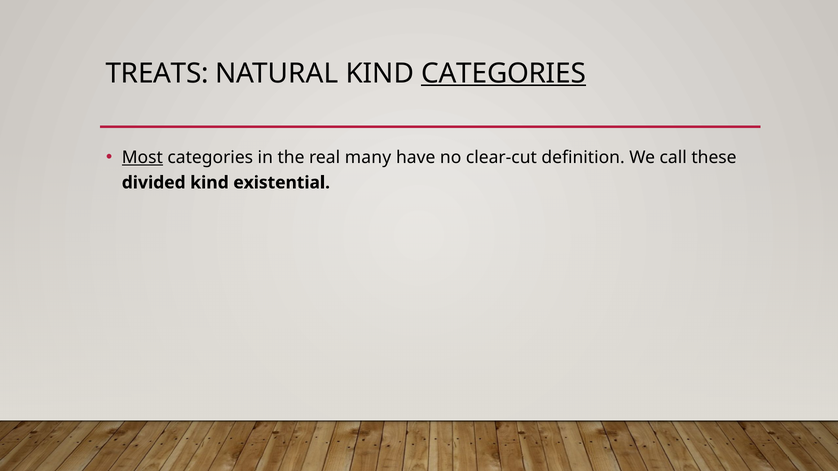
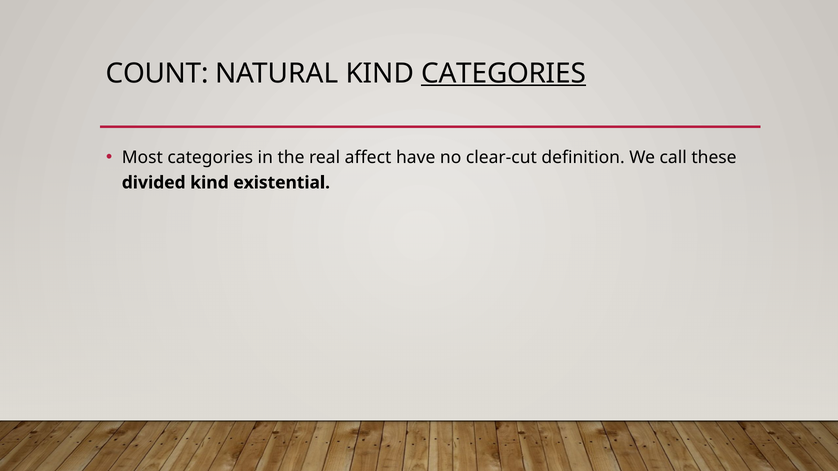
TREATS: TREATS -> COUNT
Most underline: present -> none
many: many -> affect
